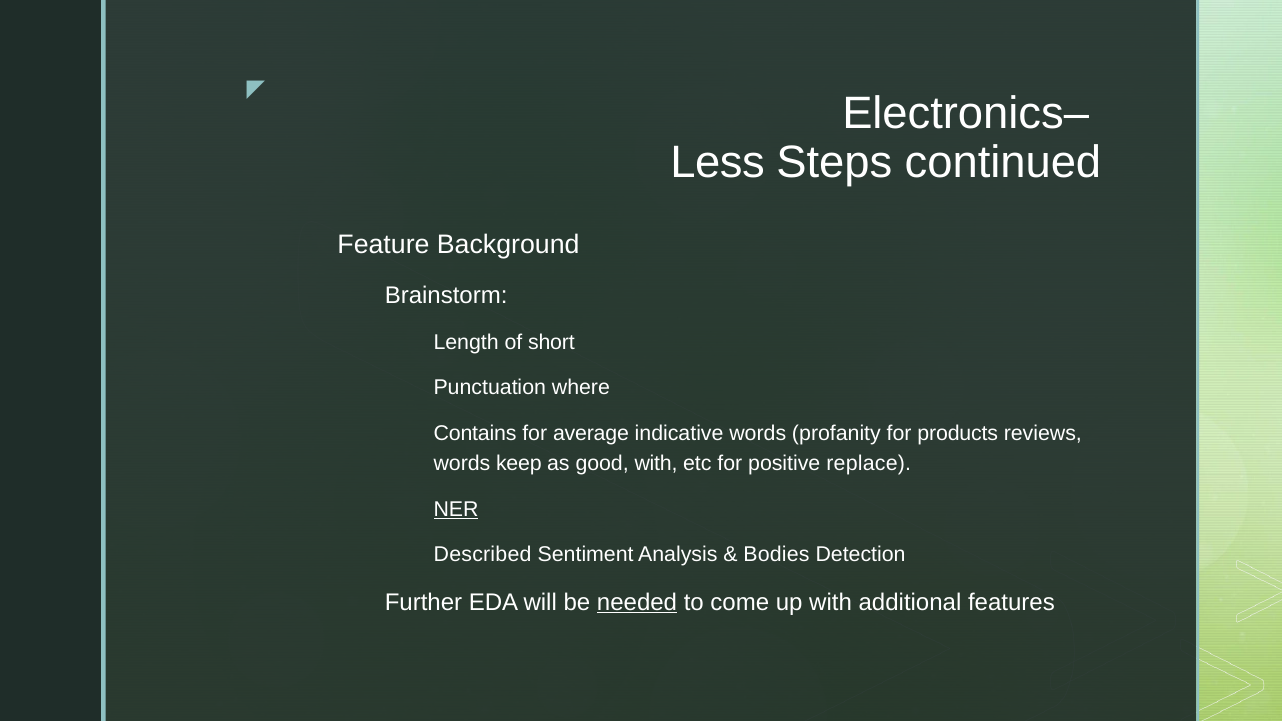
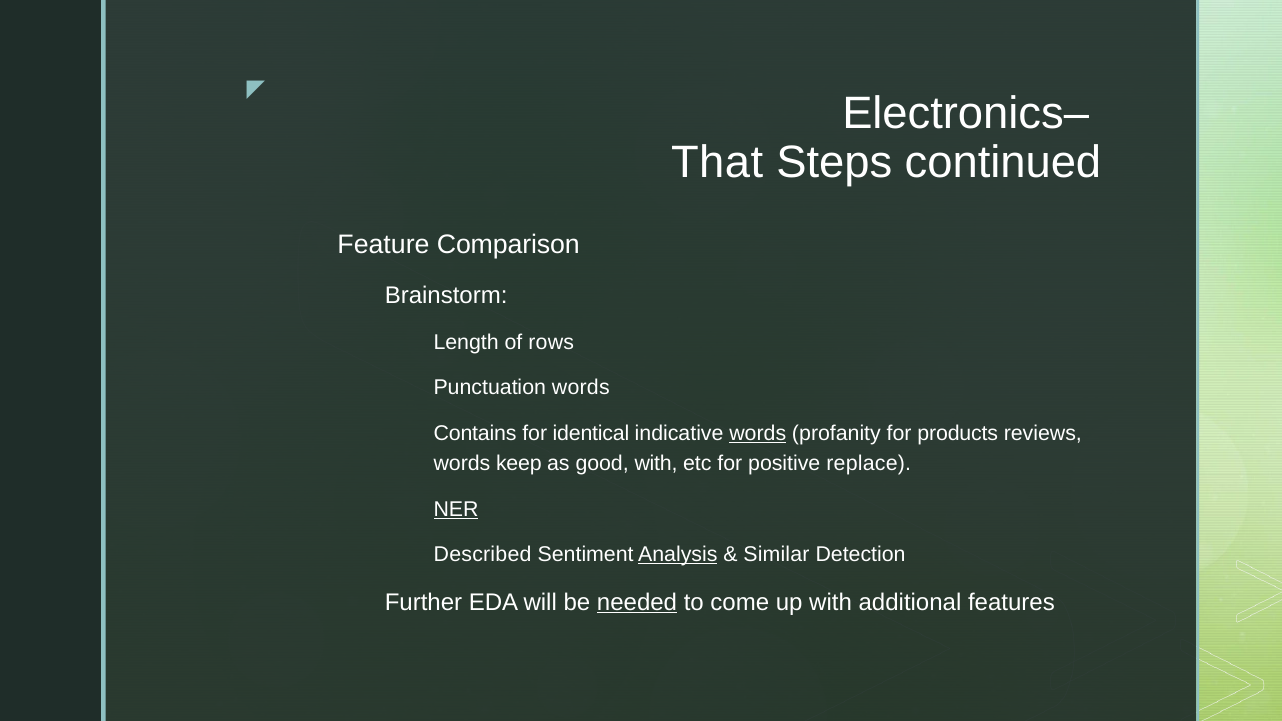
Less: Less -> That
Background: Background -> Comparison
short: short -> rows
Punctuation where: where -> words
average: average -> identical
words at (758, 433) underline: none -> present
Analysis underline: none -> present
Bodies: Bodies -> Similar
